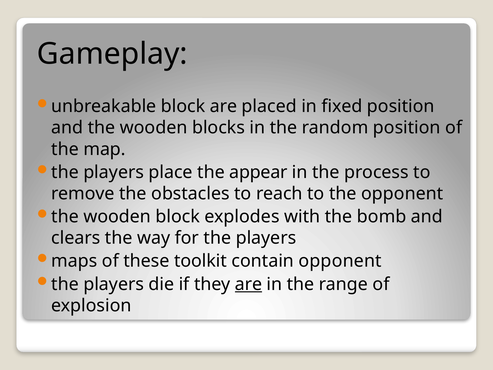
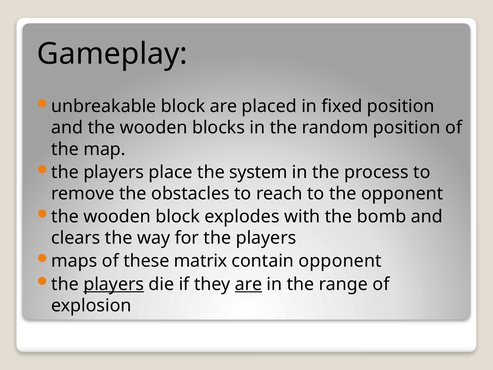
appear: appear -> system
toolkit: toolkit -> matrix
players at (114, 284) underline: none -> present
